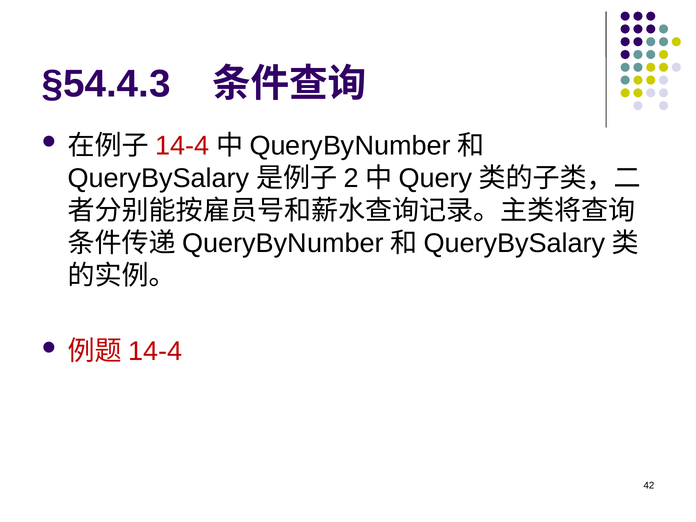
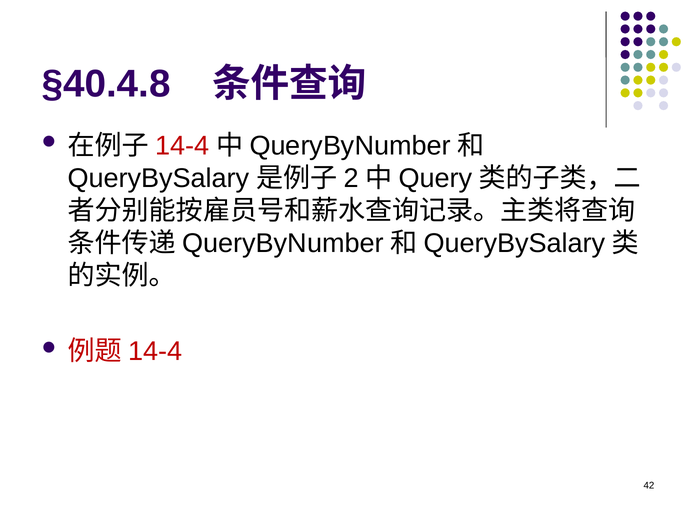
§54.4.3: §54.4.3 -> §40.4.8
